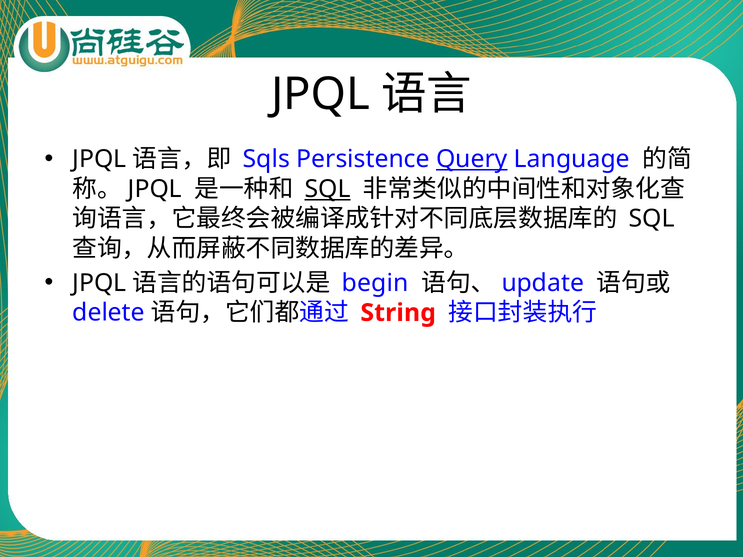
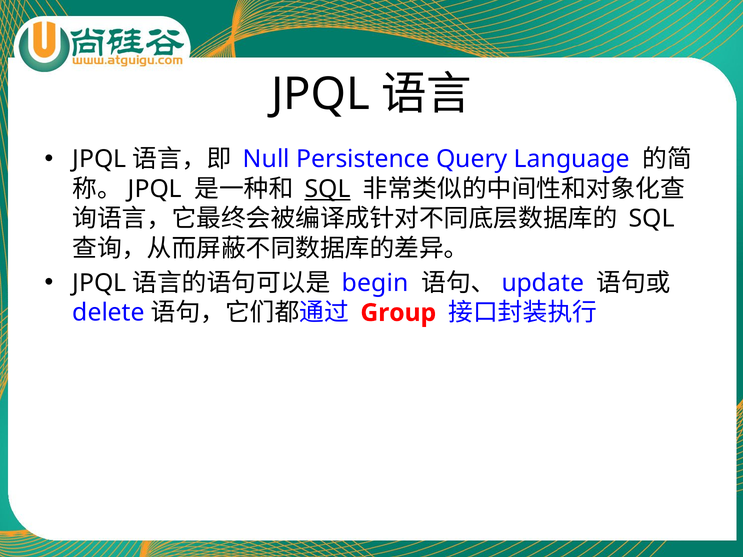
Sqls: Sqls -> Null
Query underline: present -> none
String: String -> Group
